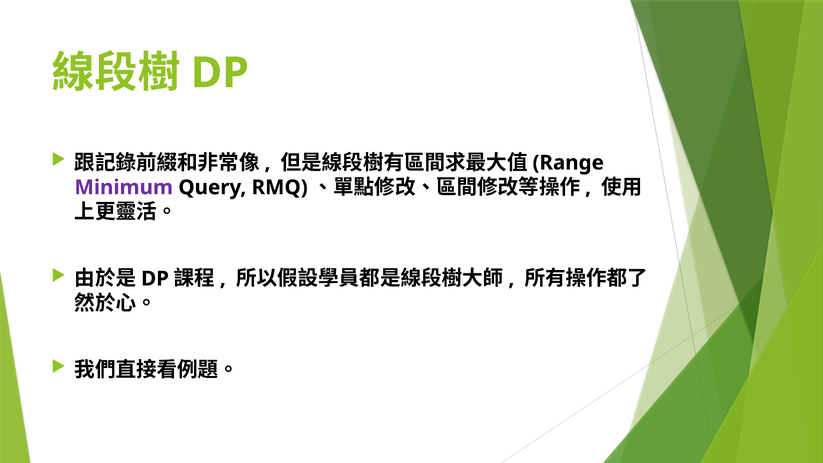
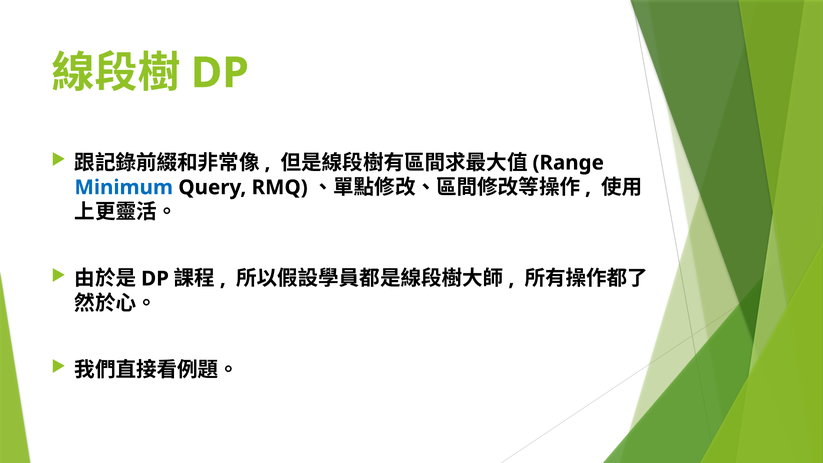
Minimum colour: purple -> blue
